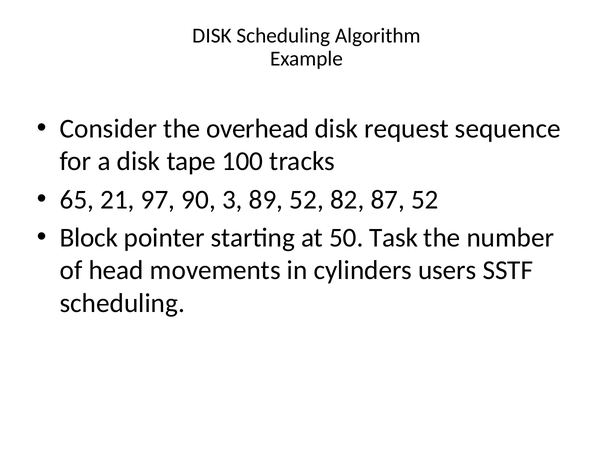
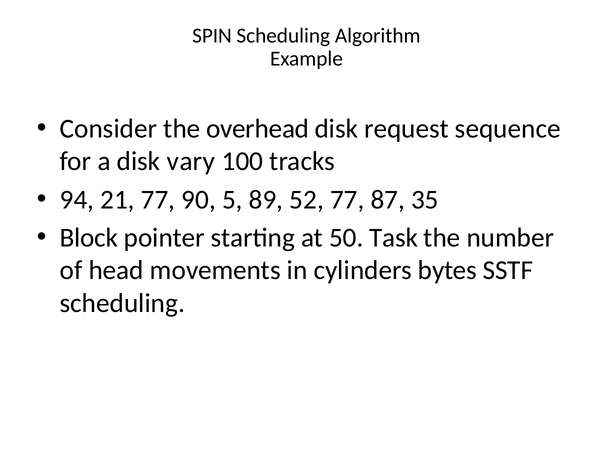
DISK at (212, 36): DISK -> SPIN
tape: tape -> vary
65: 65 -> 94
21 97: 97 -> 77
3: 3 -> 5
52 82: 82 -> 77
87 52: 52 -> 35
users: users -> bytes
